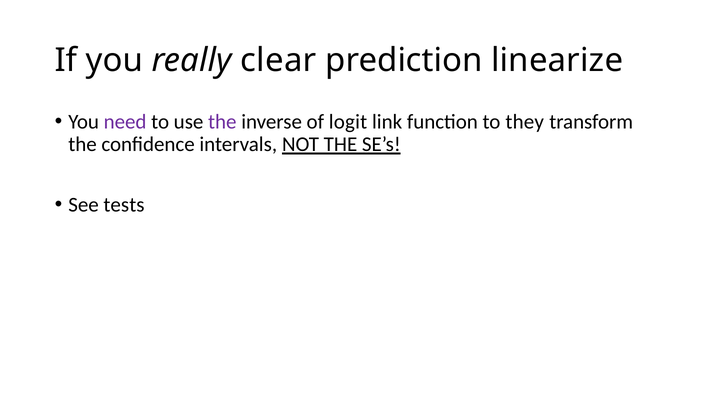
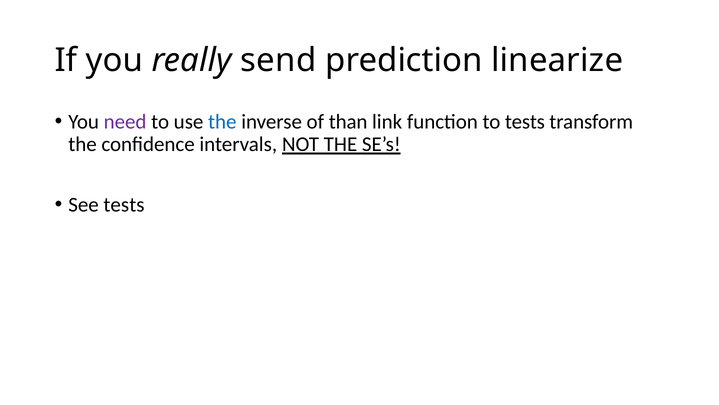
clear: clear -> send
the at (222, 122) colour: purple -> blue
logit: logit -> than
to they: they -> tests
